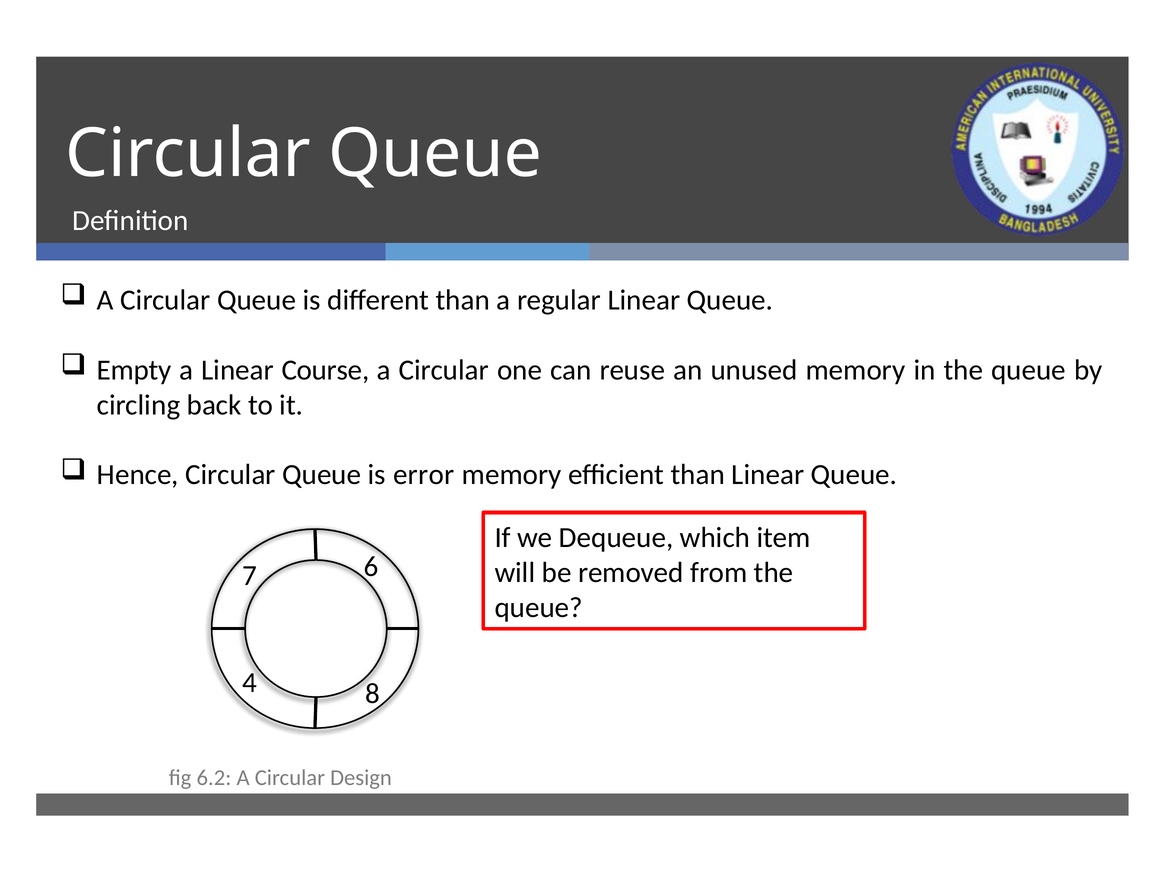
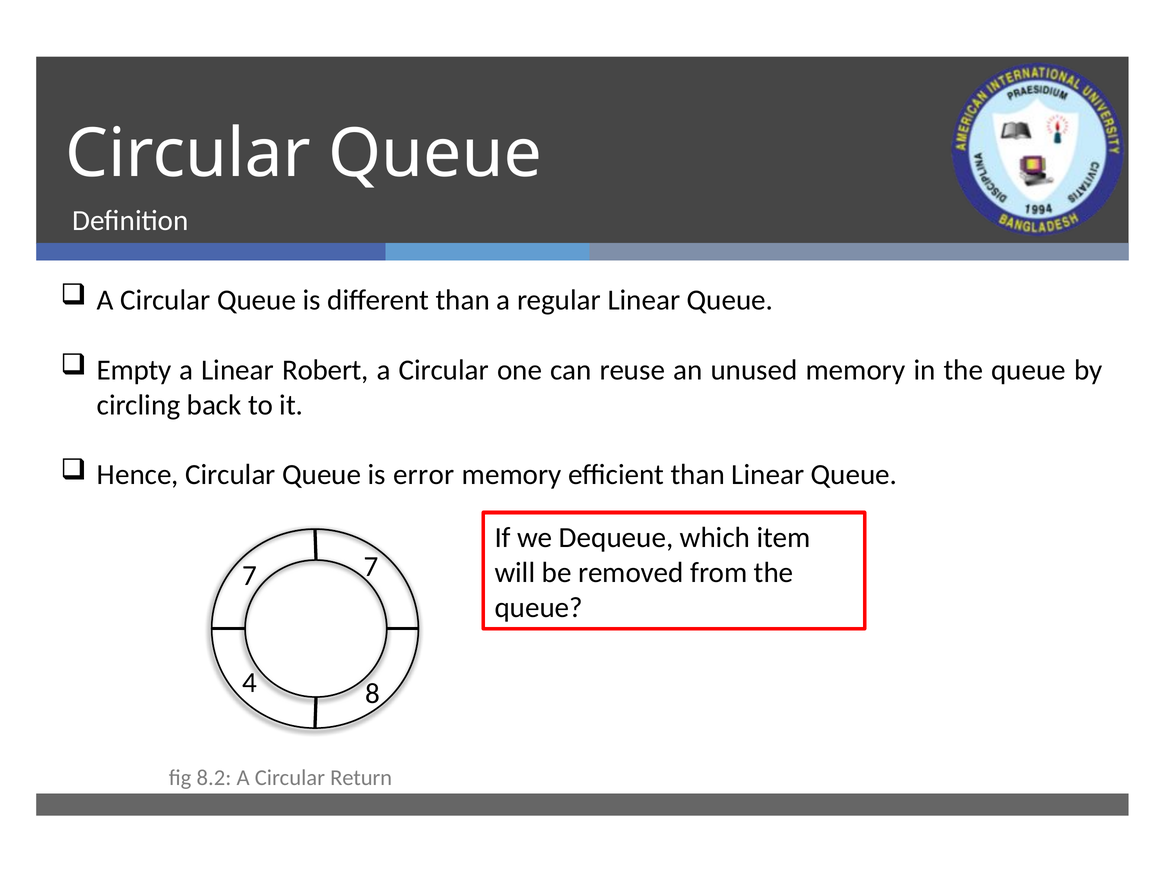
Course: Course -> Robert
7 6: 6 -> 7
6.2: 6.2 -> 8.2
Design: Design -> Return
